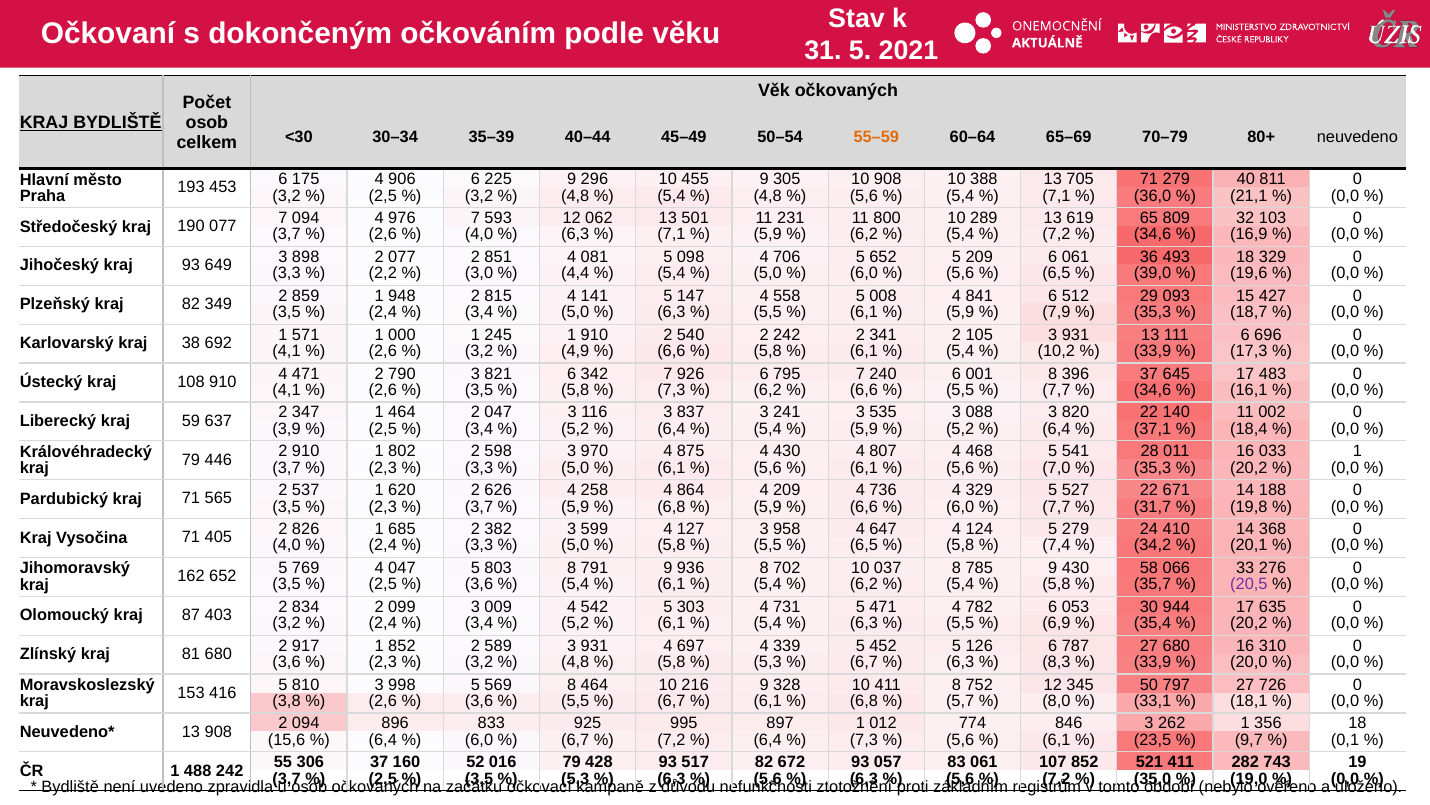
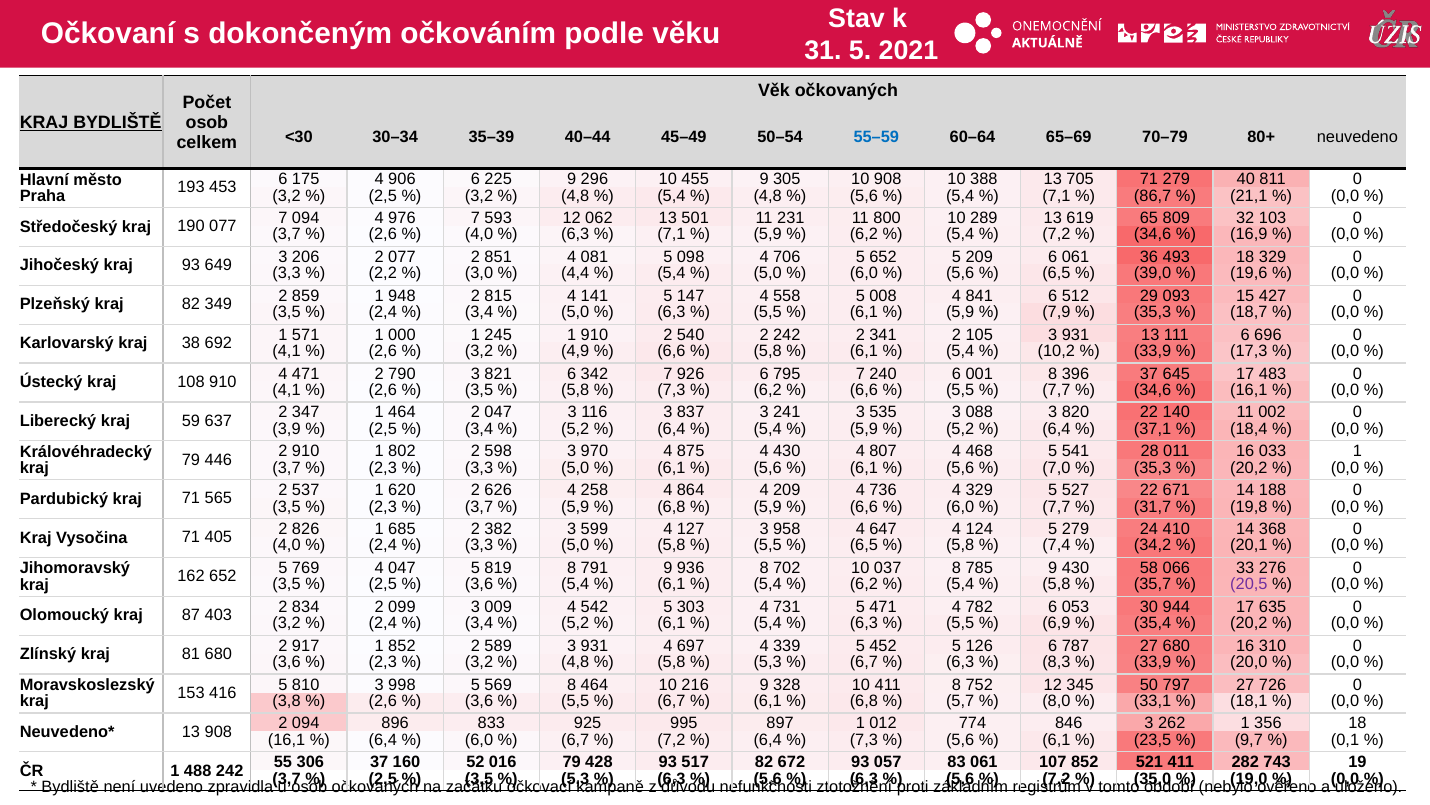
55–59 colour: orange -> blue
36,0: 36,0 -> 86,7
898: 898 -> 206
803: 803 -> 819
15,6 at (287, 739): 15,6 -> 16,1
